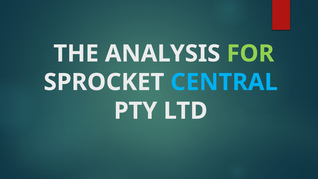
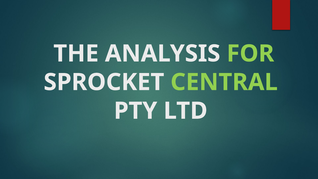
CENTRAL colour: light blue -> light green
